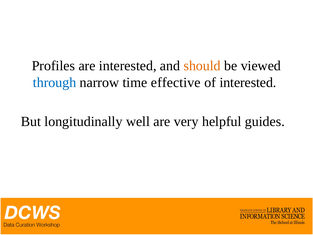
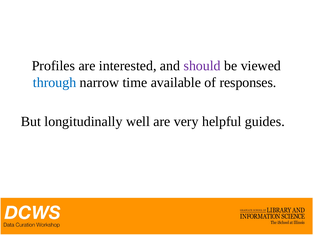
should colour: orange -> purple
effective: effective -> available
of interested: interested -> responses
